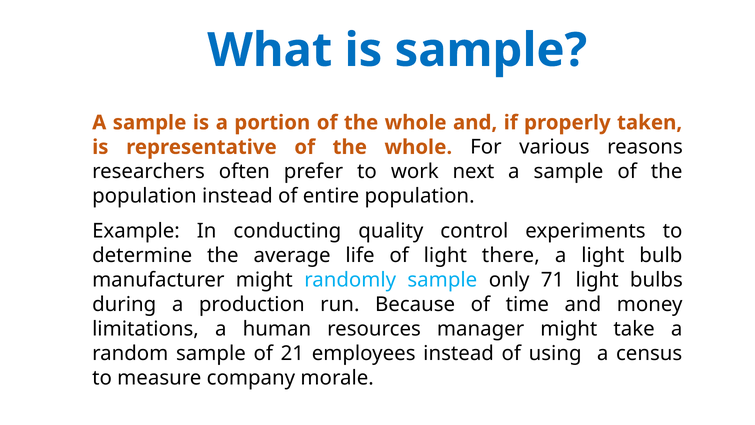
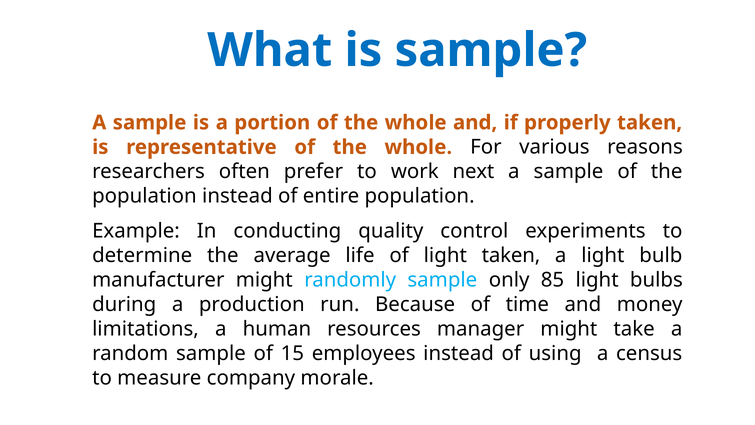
light there: there -> taken
71: 71 -> 85
21: 21 -> 15
